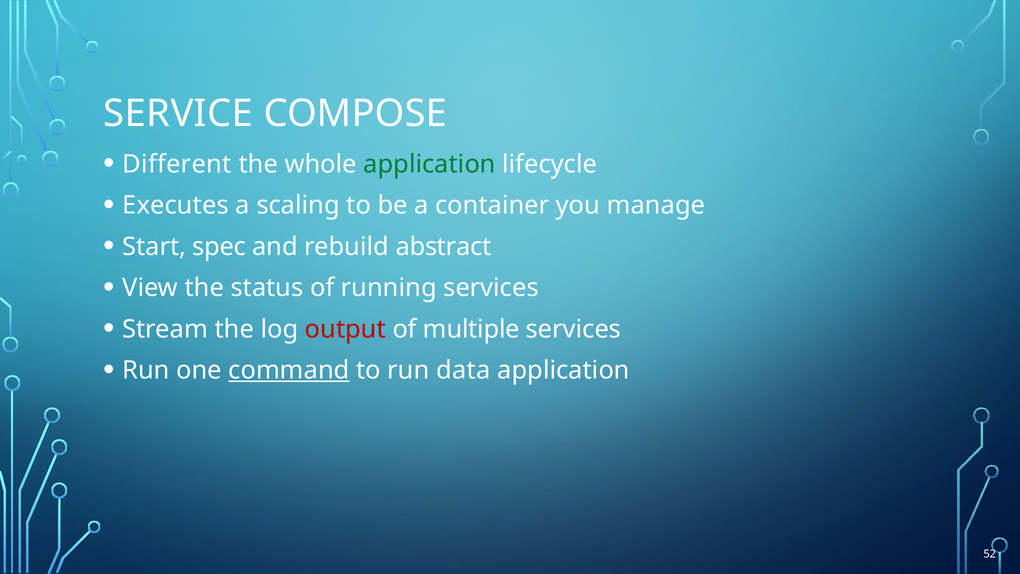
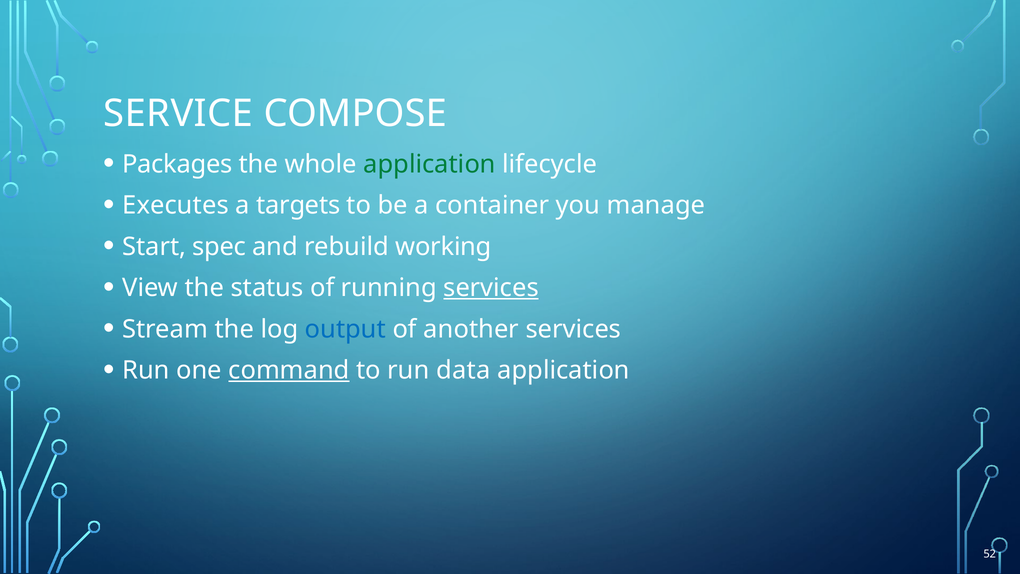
Different: Different -> Packages
scaling: scaling -> targets
abstract: abstract -> working
services at (491, 288) underline: none -> present
output colour: red -> blue
multiple: multiple -> another
